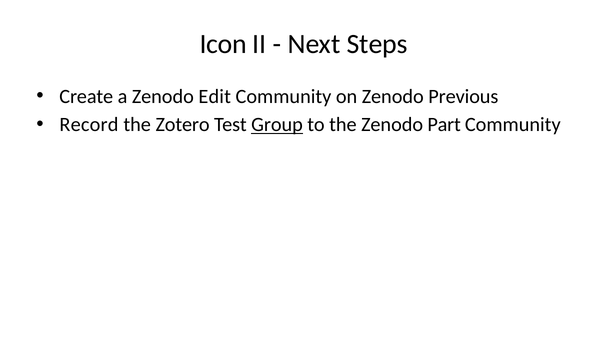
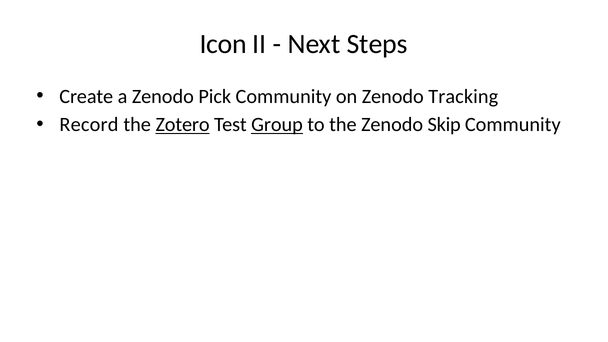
Edit: Edit -> Pick
Previous: Previous -> Tracking
Zotero underline: none -> present
Part: Part -> Skip
